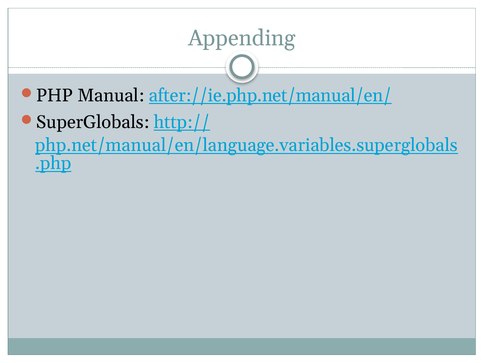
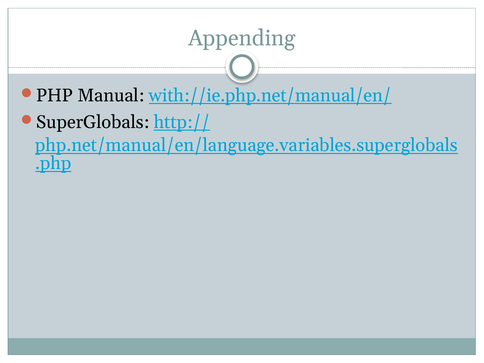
after://ie.php.net/manual/en/: after://ie.php.net/manual/en/ -> with://ie.php.net/manual/en/
